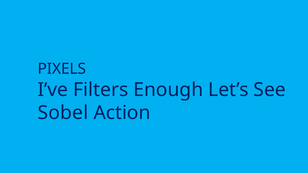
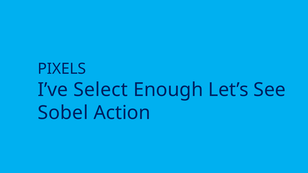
Filters: Filters -> Select
